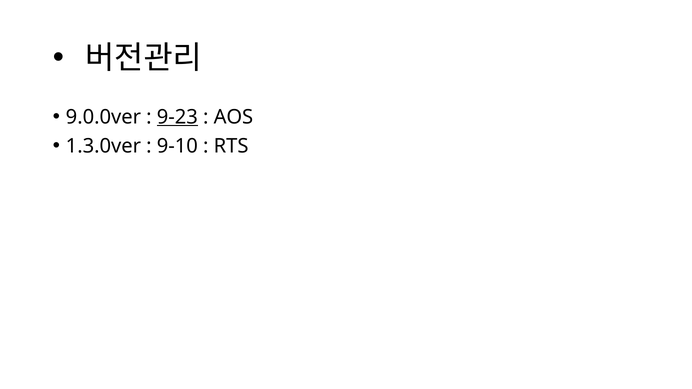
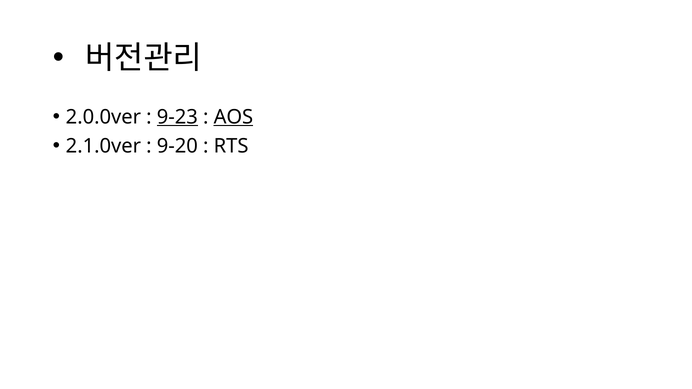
9.0.0ver: 9.0.0ver -> 2.0.0ver
AOS underline: none -> present
1.3.0ver: 1.3.0ver -> 2.1.0ver
9-10: 9-10 -> 9-20
